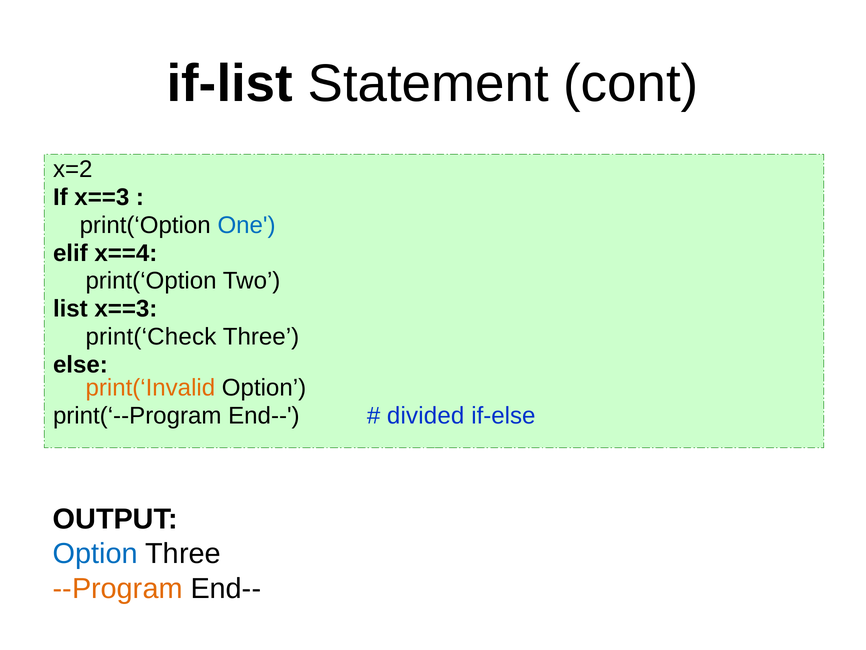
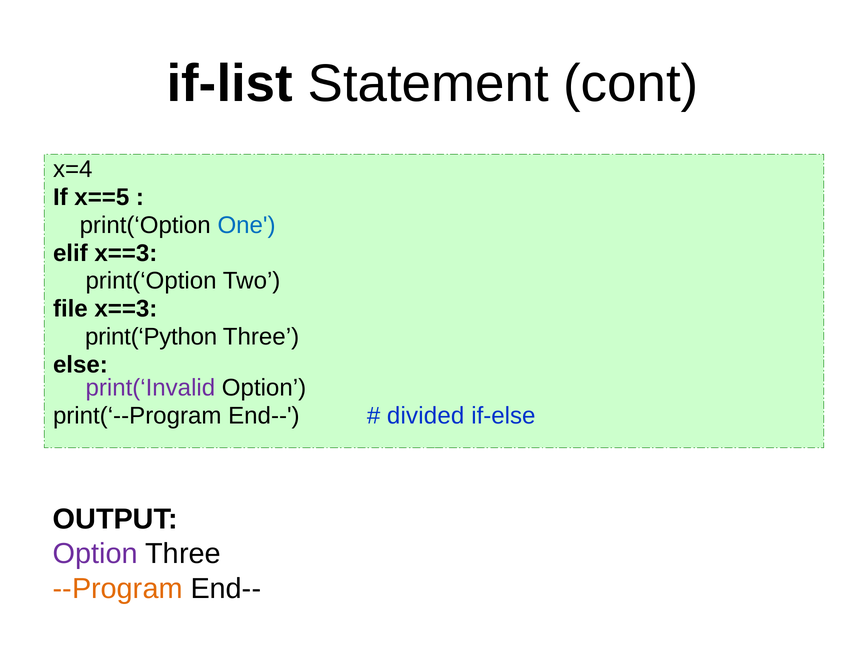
x=2: x=2 -> x=4
If x==3: x==3 -> x==5
elif x==4: x==4 -> x==3
list: list -> file
print(‘Check: print(‘Check -> print(‘Python
print(‘Invalid colour: orange -> purple
Option at (95, 553) colour: blue -> purple
